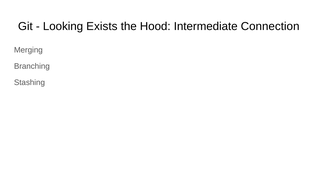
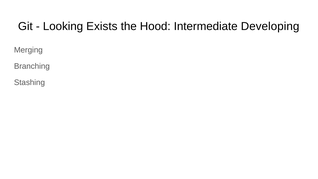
Connection: Connection -> Developing
